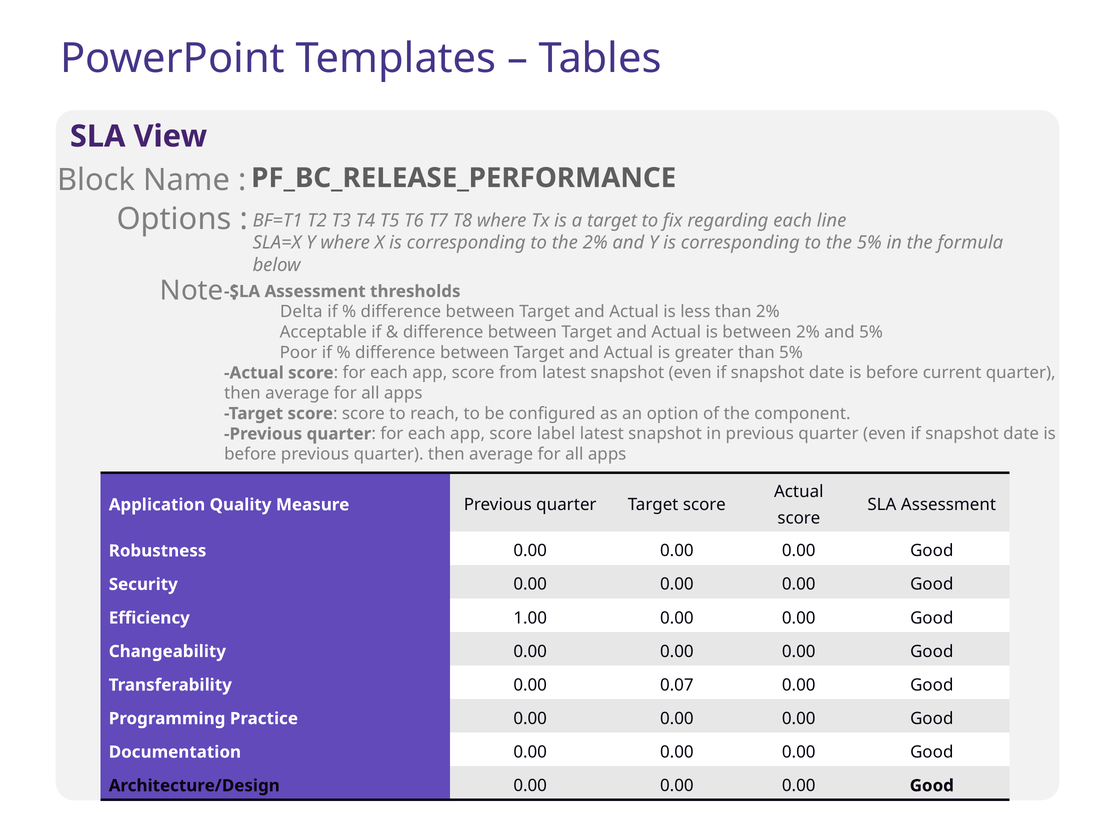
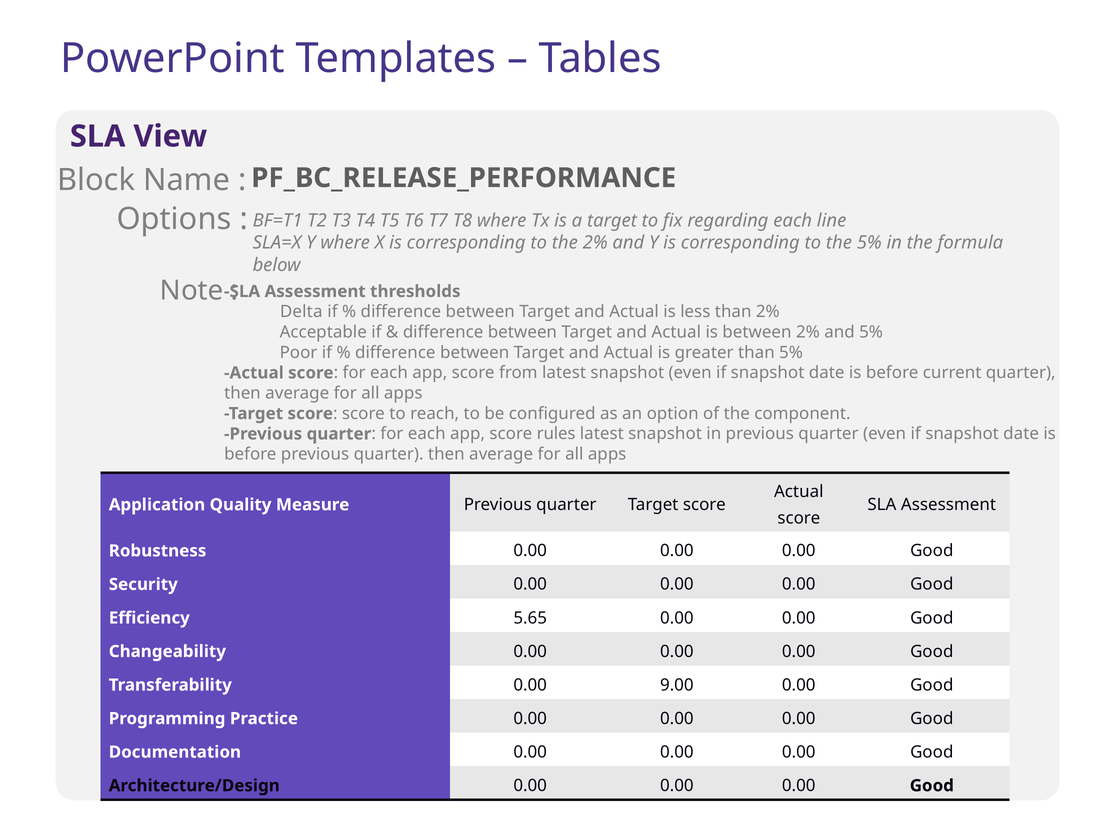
label: label -> rules
1.00: 1.00 -> 5.65
0.07: 0.07 -> 9.00
